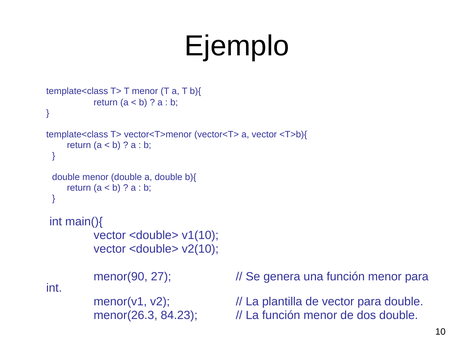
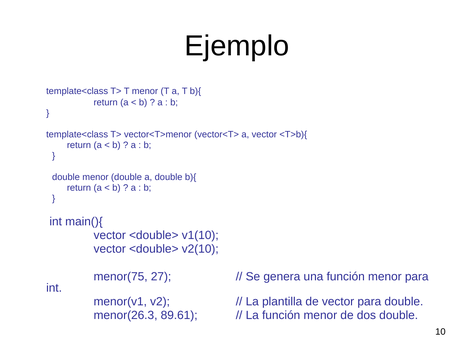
menor(90: menor(90 -> menor(75
84.23: 84.23 -> 89.61
